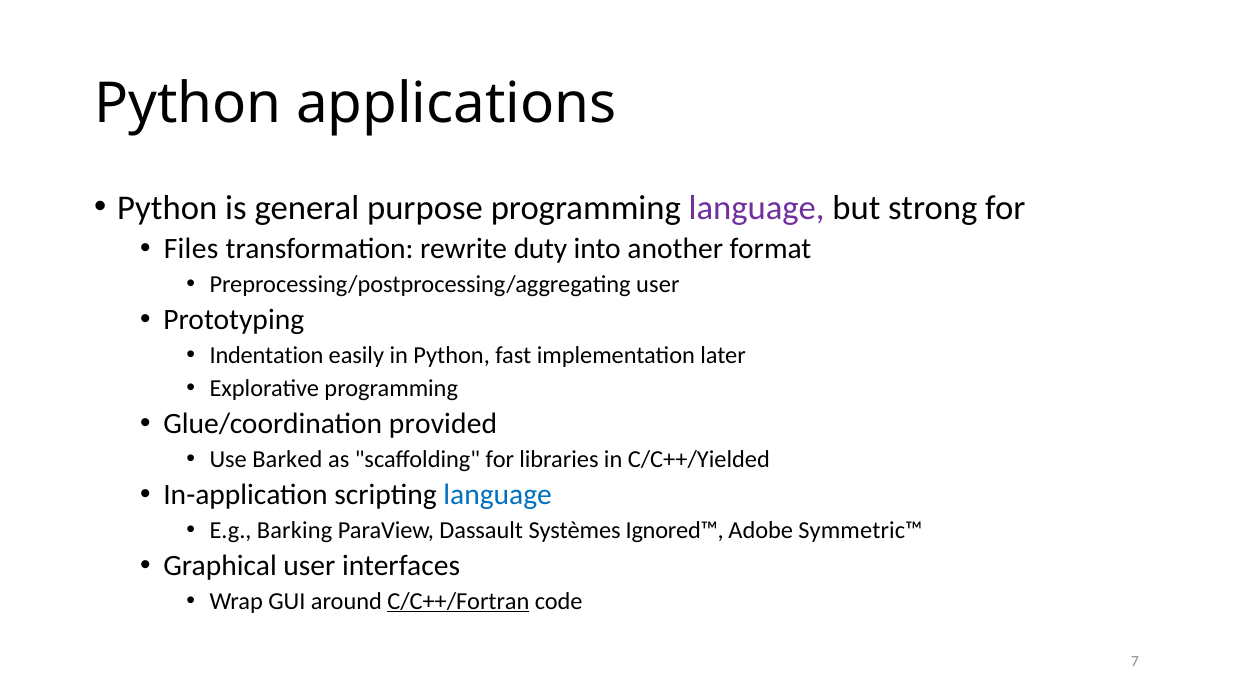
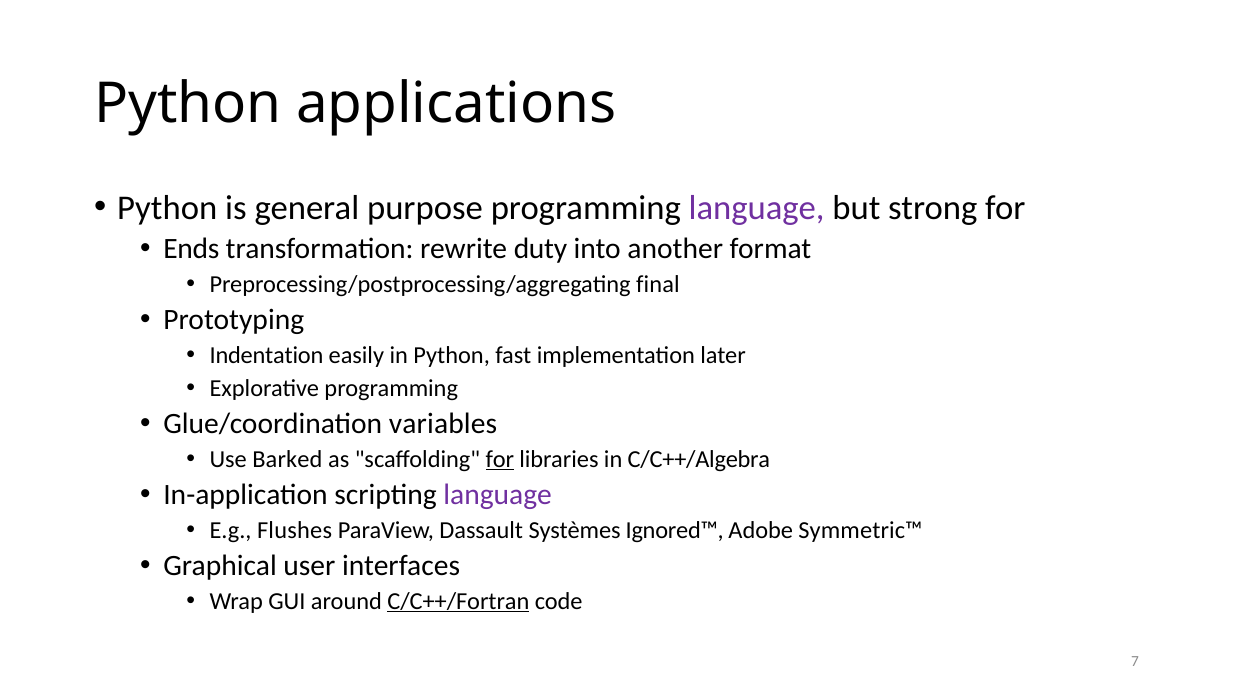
Files: Files -> Ends
Preprocessing/postprocessing/aggregating user: user -> final
provided: provided -> variables
for at (500, 459) underline: none -> present
C/C++/Yielded: C/C++/Yielded -> C/C++/Algebra
language at (498, 495) colour: blue -> purple
Barking: Barking -> Flushes
